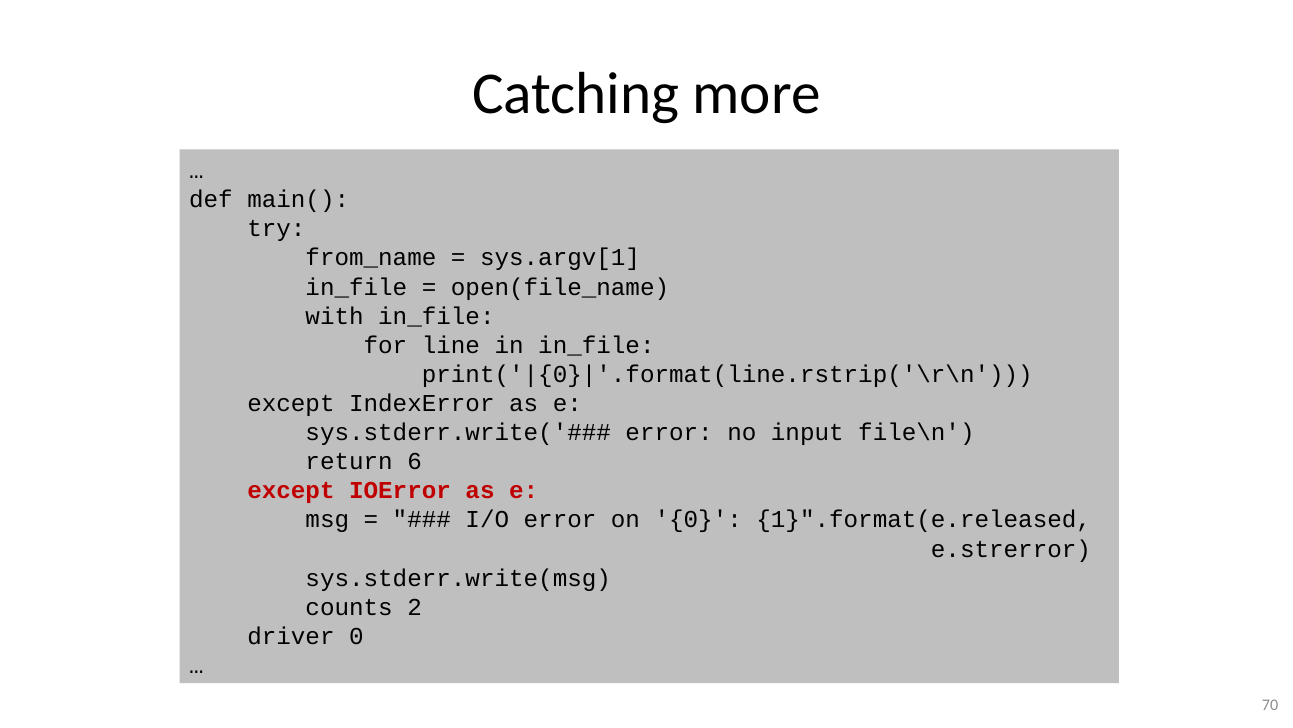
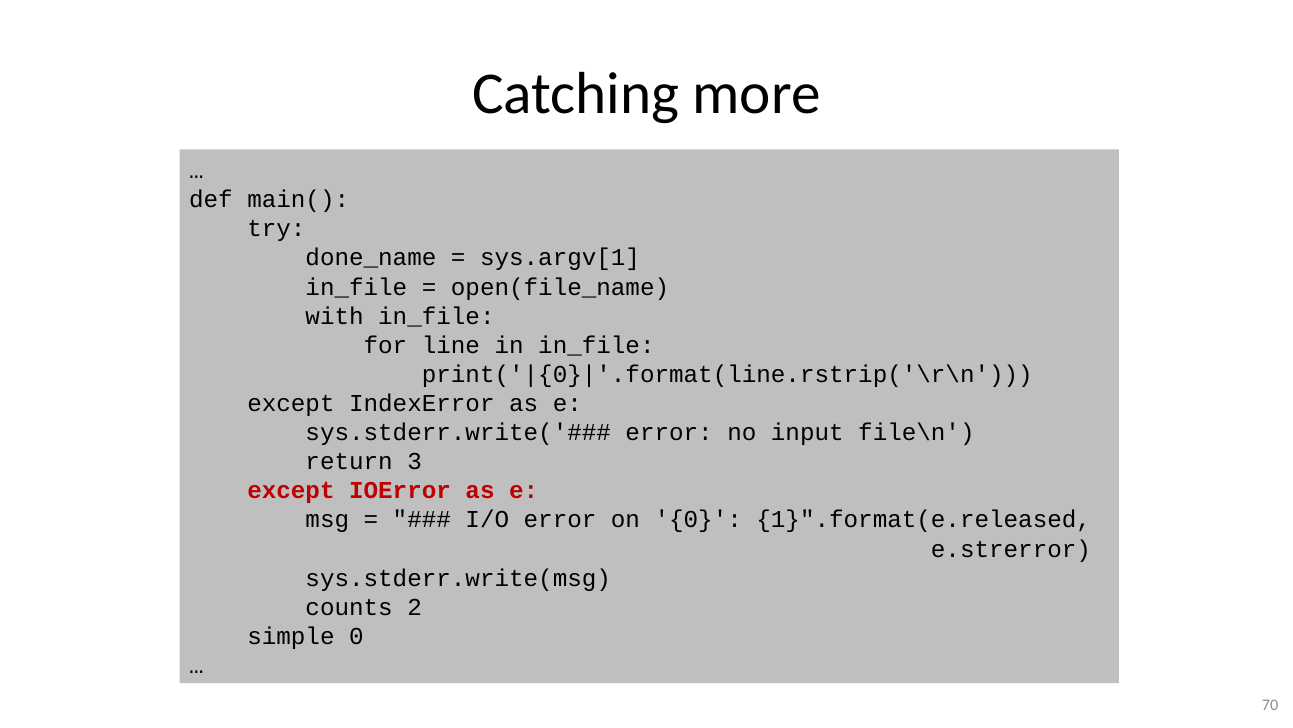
from_name: from_name -> done_name
6: 6 -> 3
driver: driver -> simple
